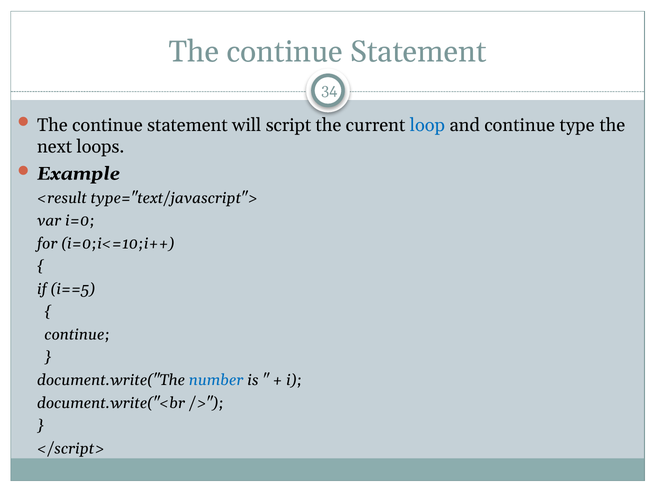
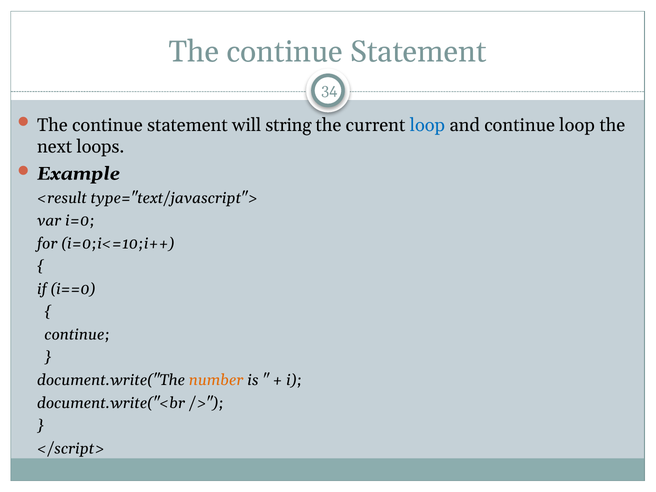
script: script -> string
continue type: type -> loop
i==5: i==5 -> i==0
number colour: blue -> orange
